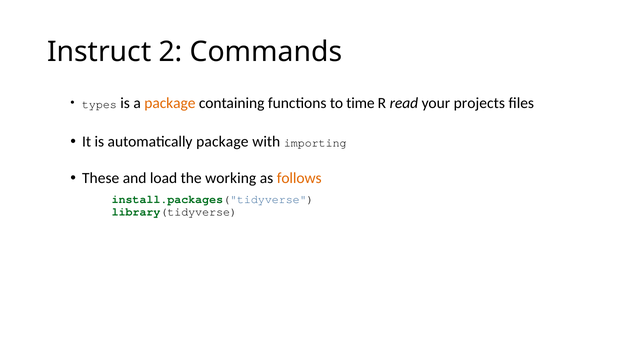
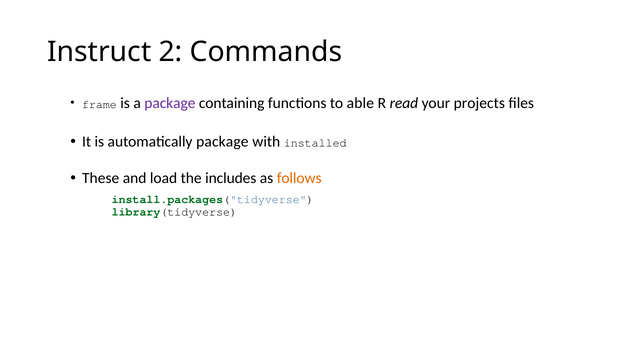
types: types -> frame
package at (170, 103) colour: orange -> purple
time: time -> able
importing: importing -> installed
working: working -> includes
